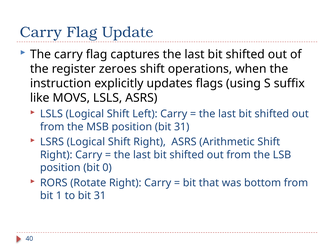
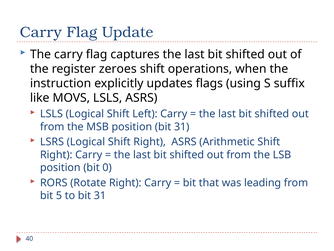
bottom: bottom -> leading
1: 1 -> 5
